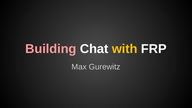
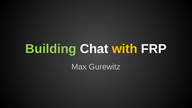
Building colour: pink -> light green
